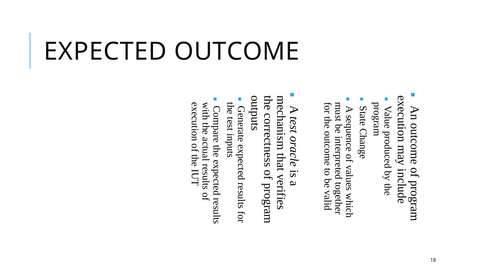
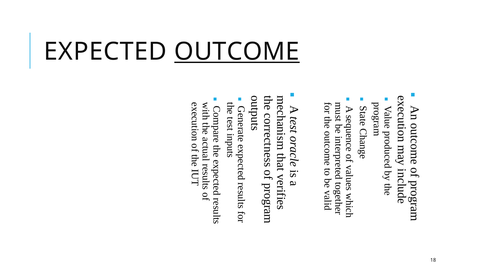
OUTCOME underline: none -> present
